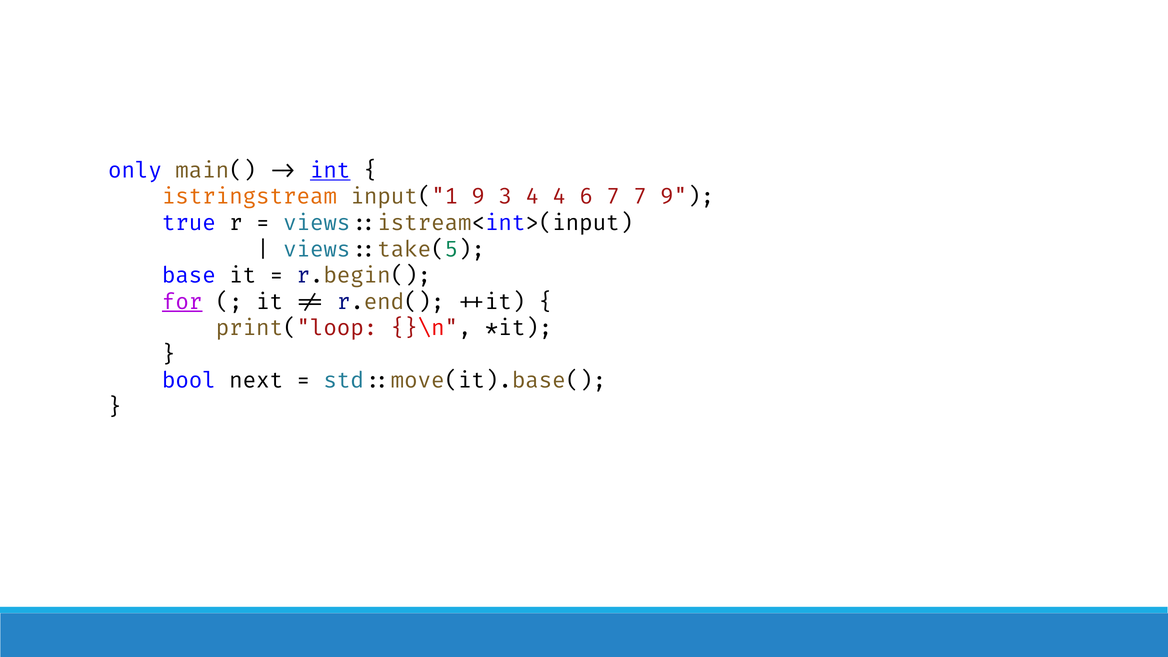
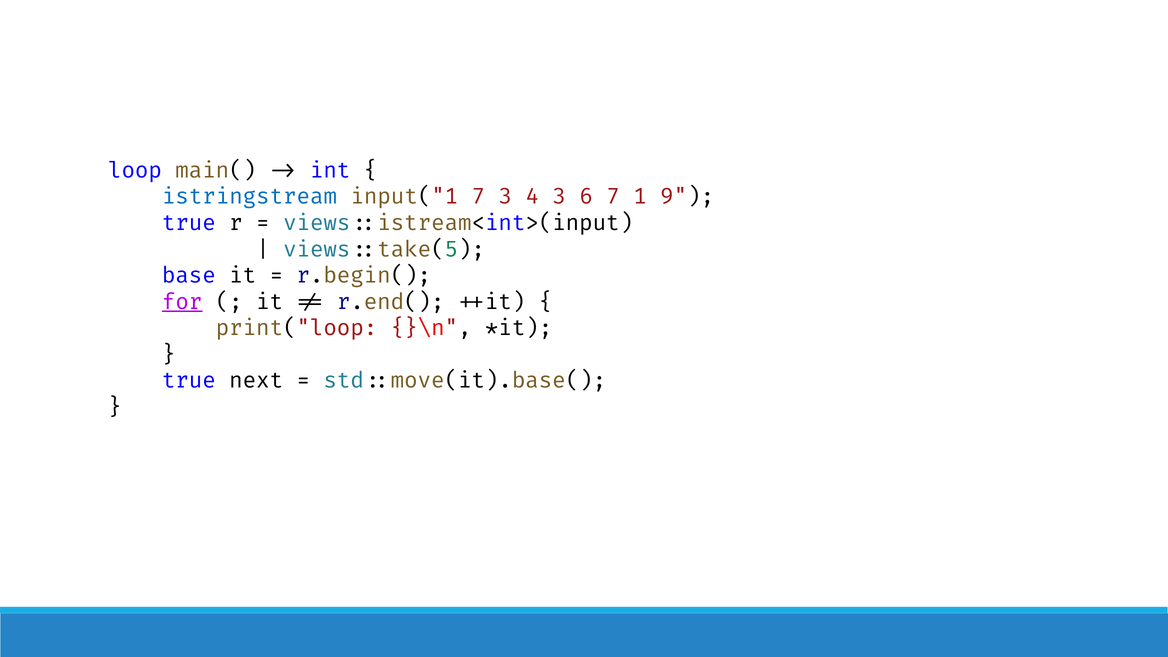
only: only -> loop
int underline: present -> none
istringstream colour: orange -> blue
input("1 9: 9 -> 7
4 4: 4 -> 3
7 7: 7 -> 1
bool at (189, 381): bool -> true
